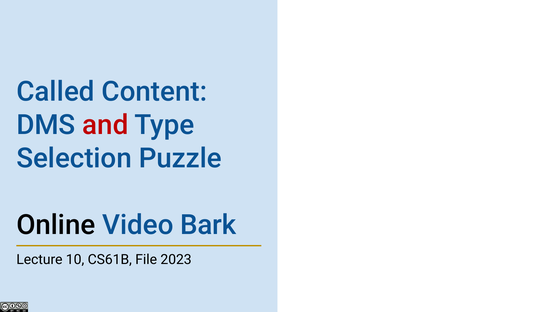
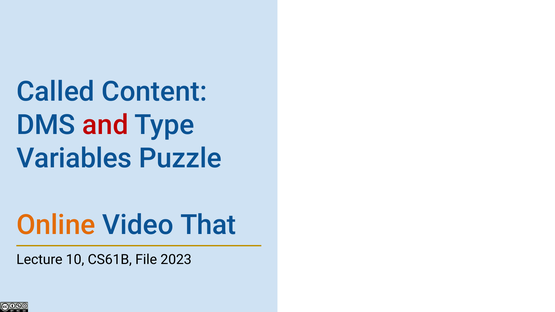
Selection: Selection -> Variables
Online colour: black -> orange
Bark: Bark -> That
